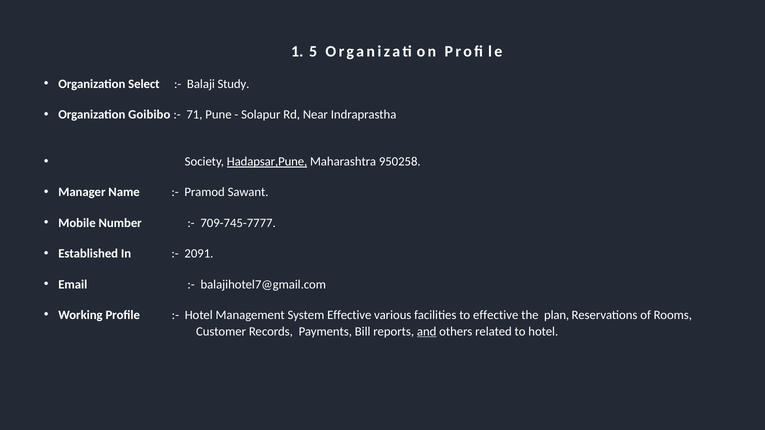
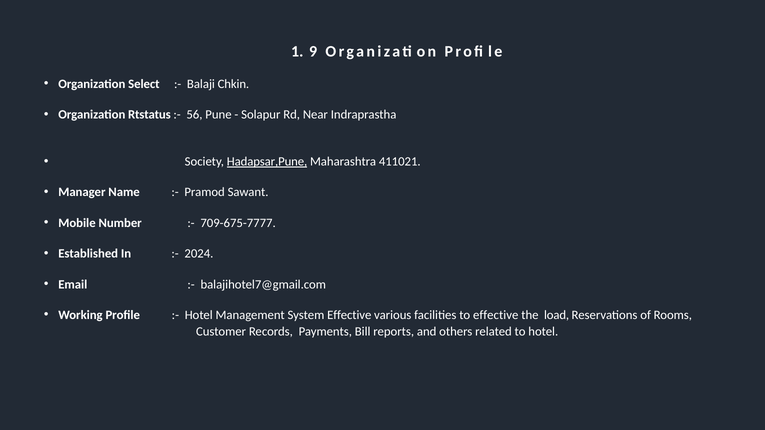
5: 5 -> 9
Study: Study -> Chkin
Goibibo: Goibibo -> Rtstatus
71: 71 -> 56
950258: 950258 -> 411021
709-745-7777: 709-745-7777 -> 709-675-7777
2091: 2091 -> 2024
plan: plan -> load
and underline: present -> none
